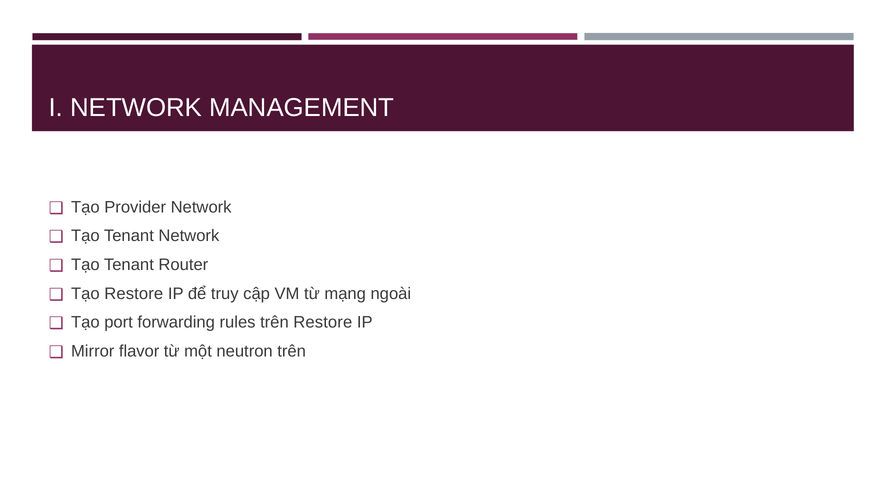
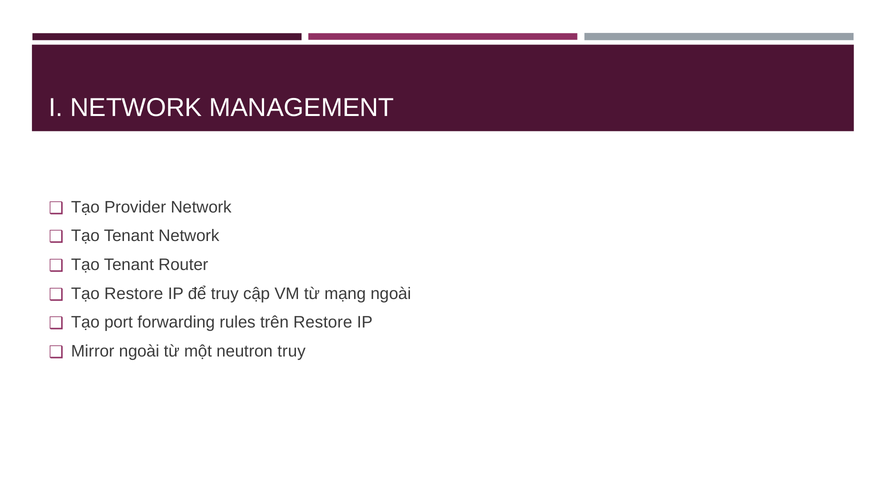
Mirror flavor: flavor -> ngoài
neutron trên: trên -> truy
